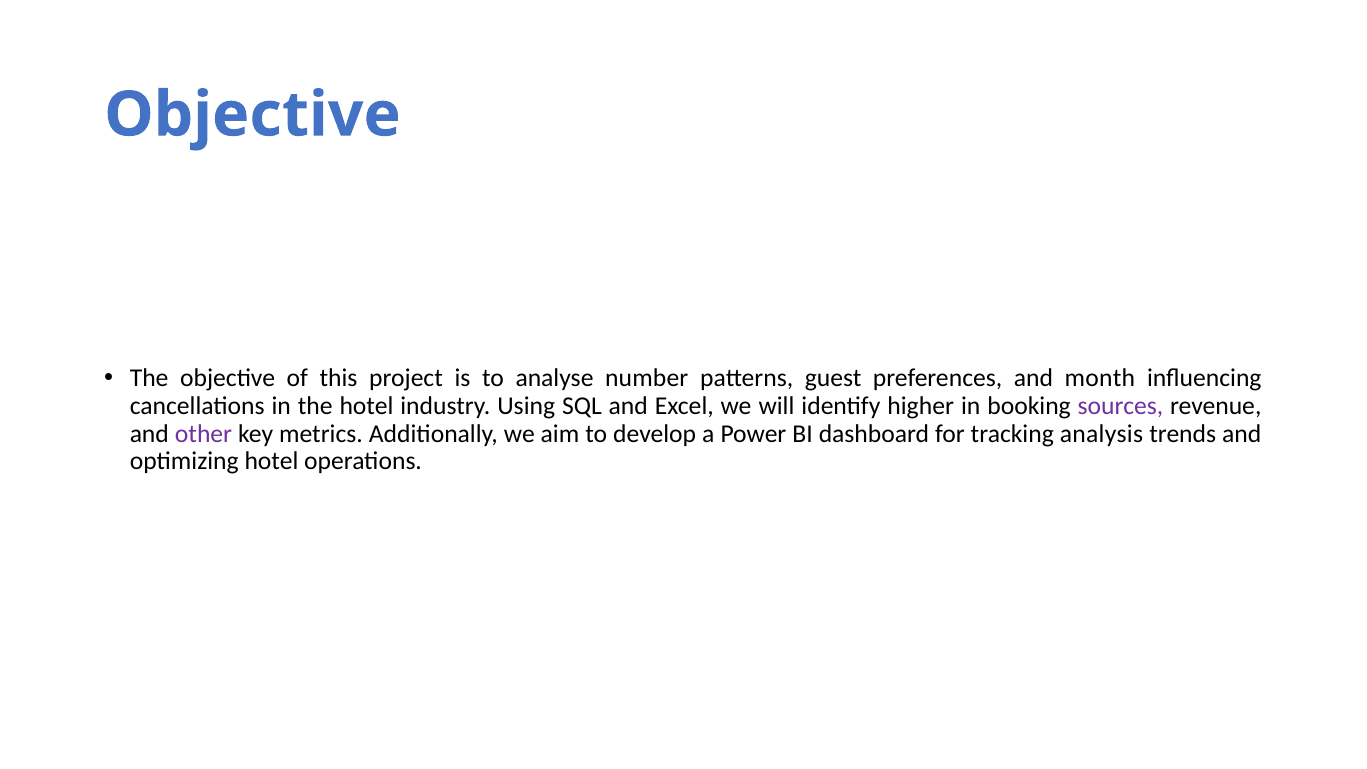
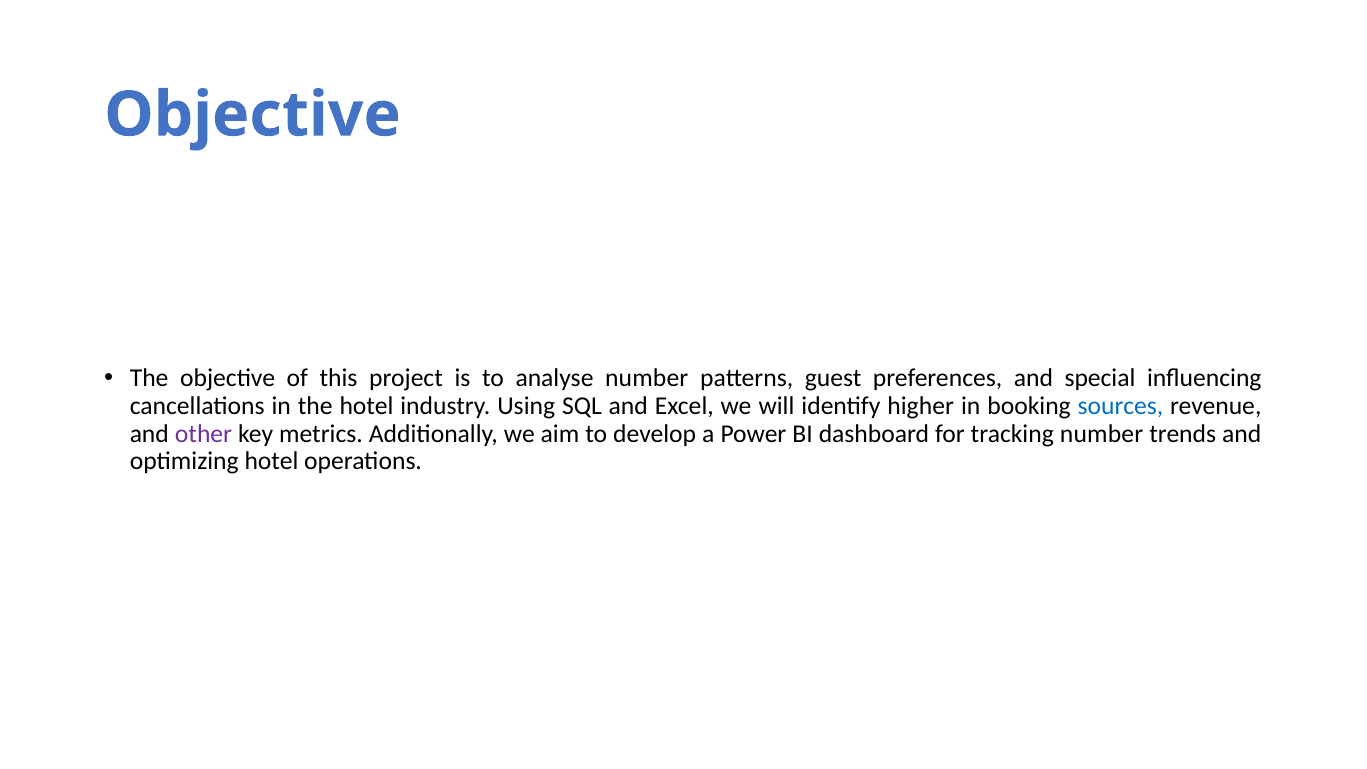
month: month -> special
sources colour: purple -> blue
tracking analysis: analysis -> number
